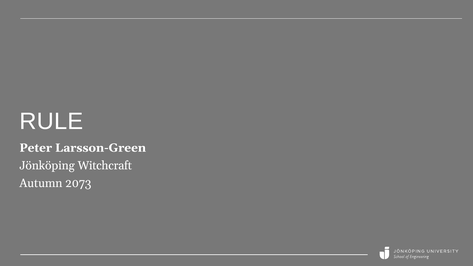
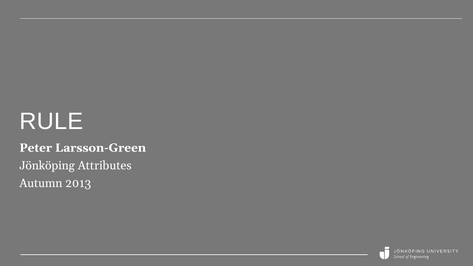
Witchcraft: Witchcraft -> Attributes
2073: 2073 -> 2013
